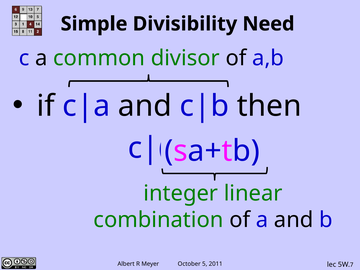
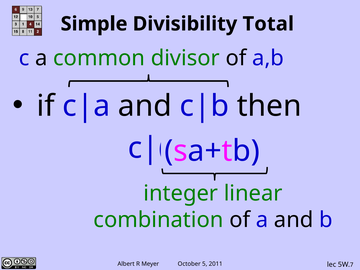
Need: Need -> Total
